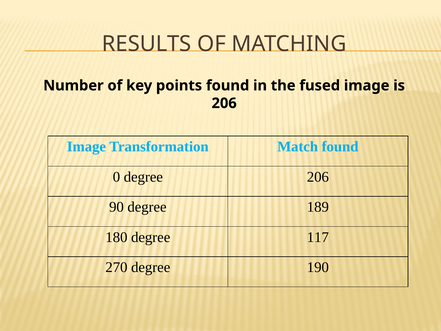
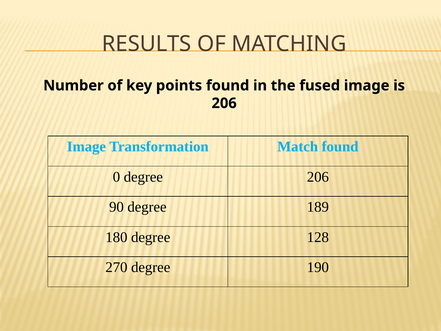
117: 117 -> 128
